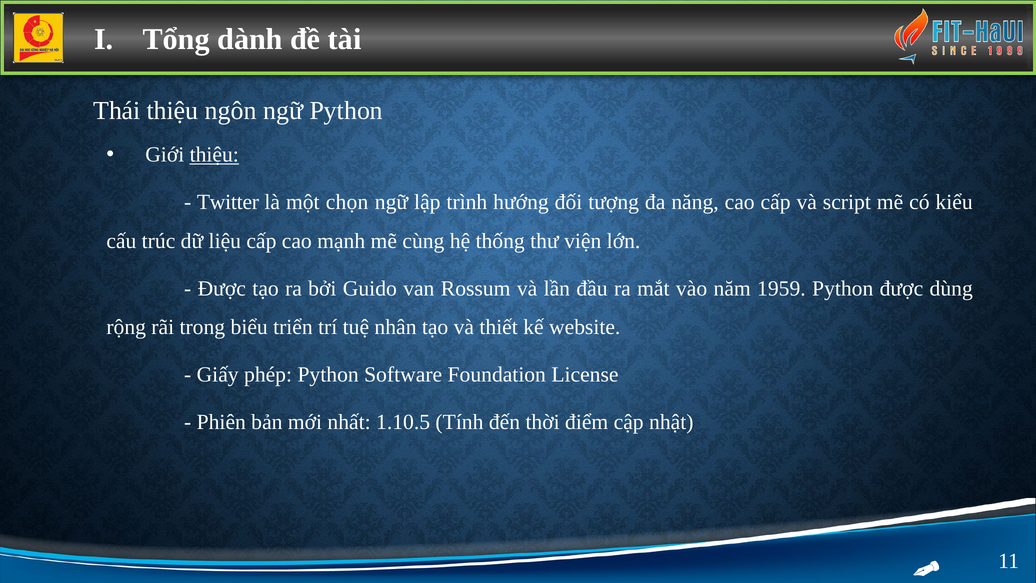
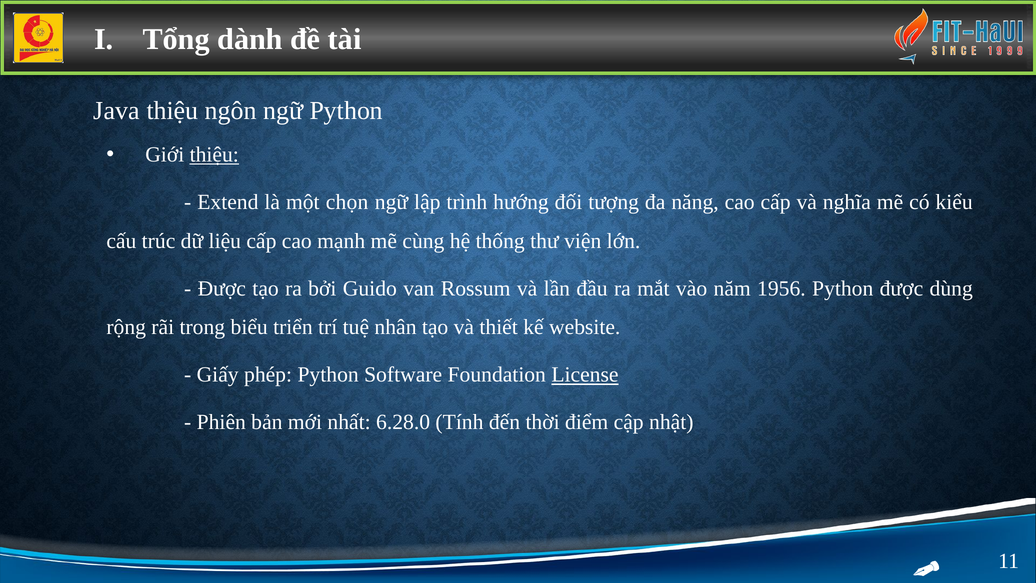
Thái: Thái -> Java
Twitter: Twitter -> Extend
script: script -> nghĩa
1959: 1959 -> 1956
License underline: none -> present
1.10.5: 1.10.5 -> 6.28.0
